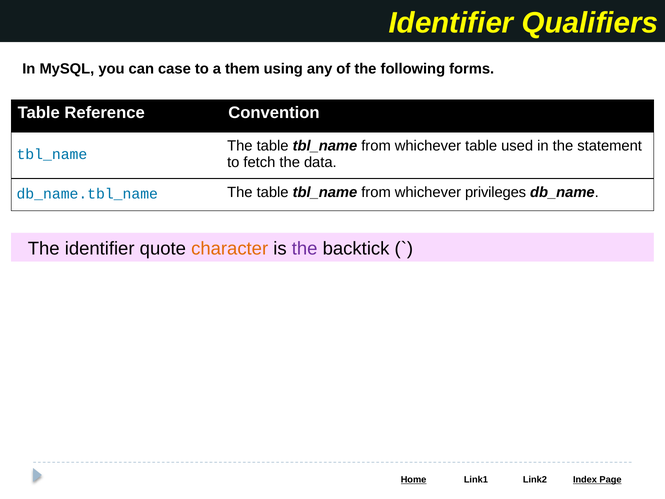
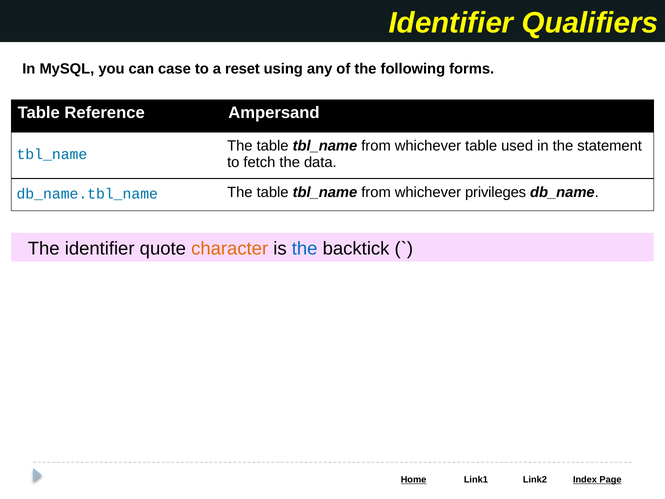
them: them -> reset
Convention: Convention -> Ampersand
the at (305, 248) colour: purple -> blue
